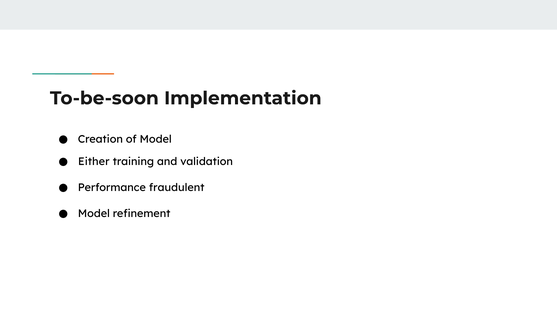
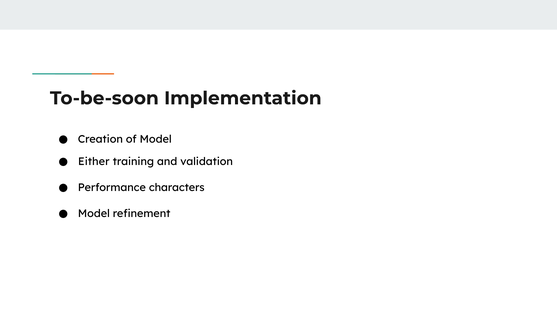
fraudulent: fraudulent -> characters
